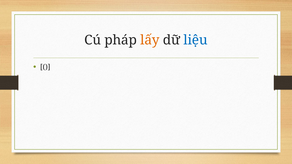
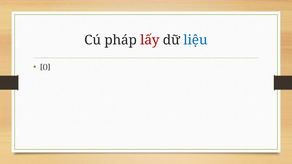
lấy colour: orange -> red
